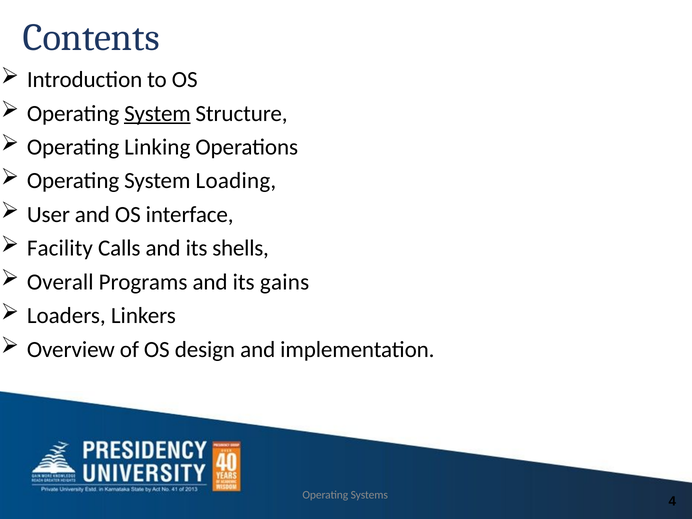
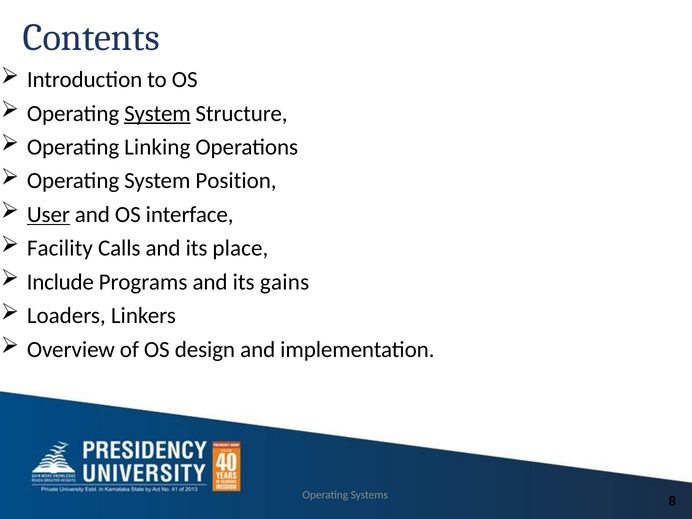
Loading: Loading -> Position
User underline: none -> present
shells: shells -> place
Overall: Overall -> Include
4: 4 -> 8
